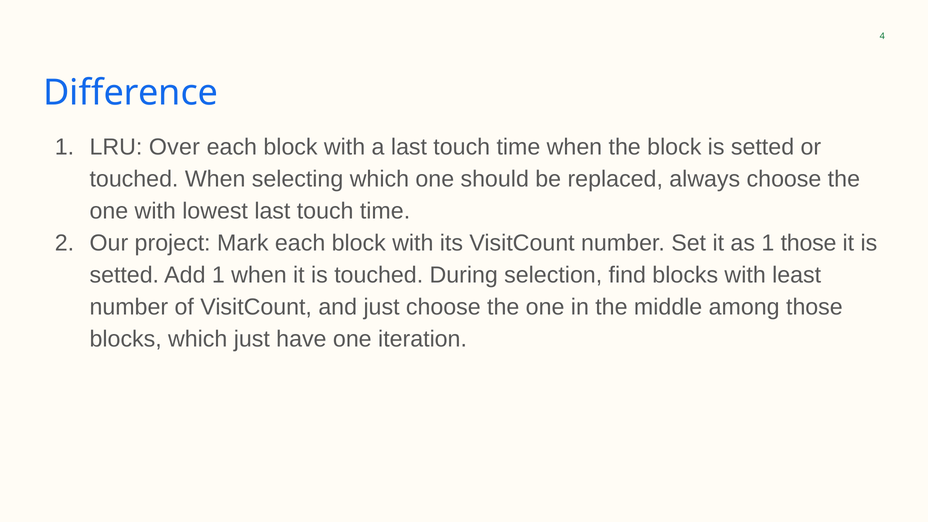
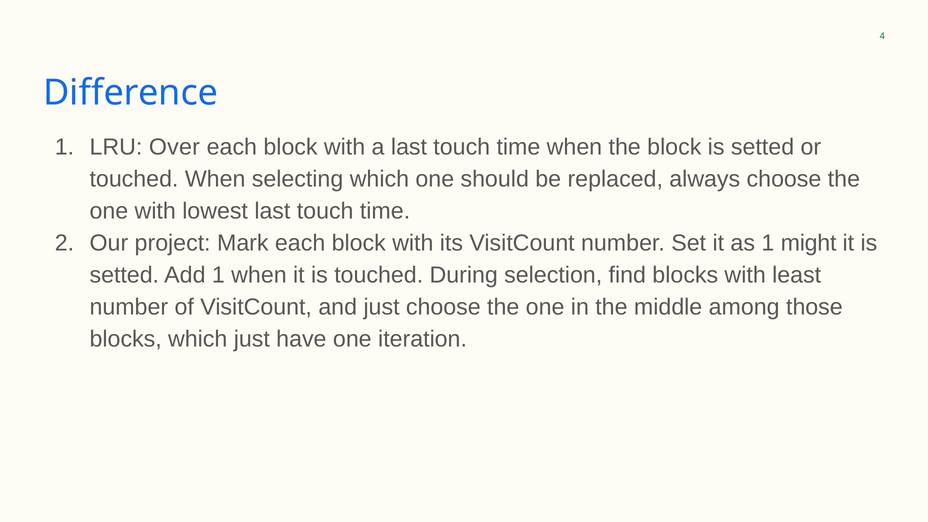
1 those: those -> might
